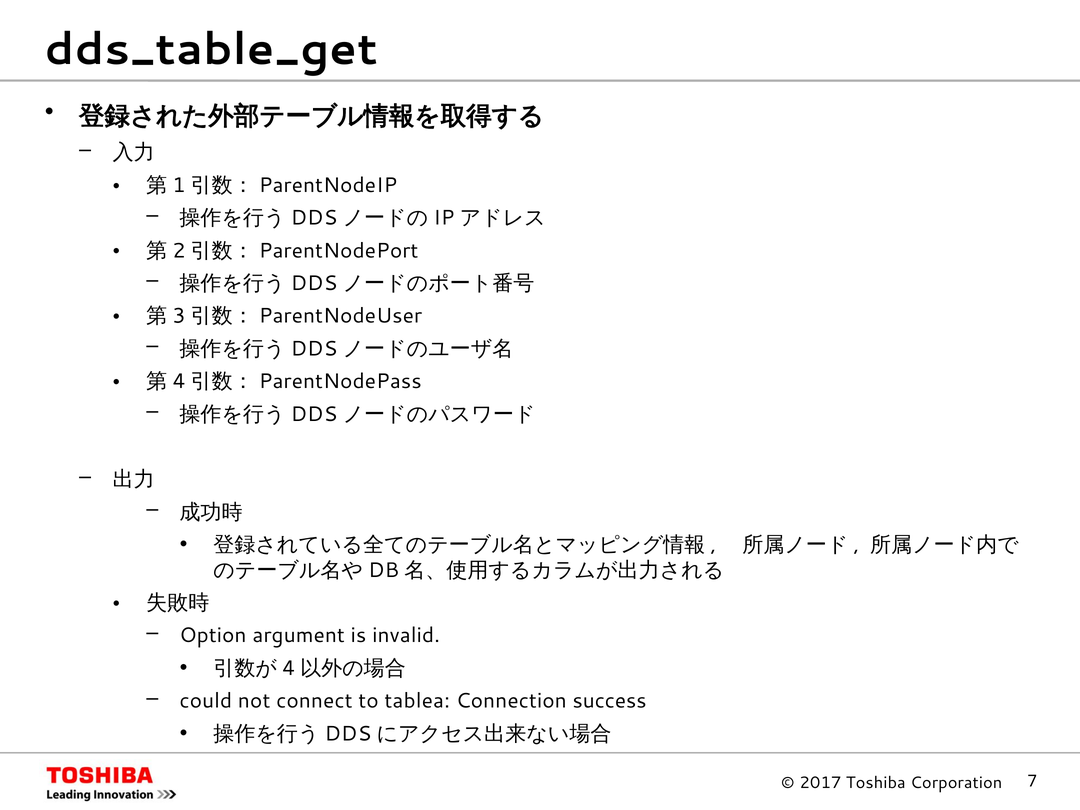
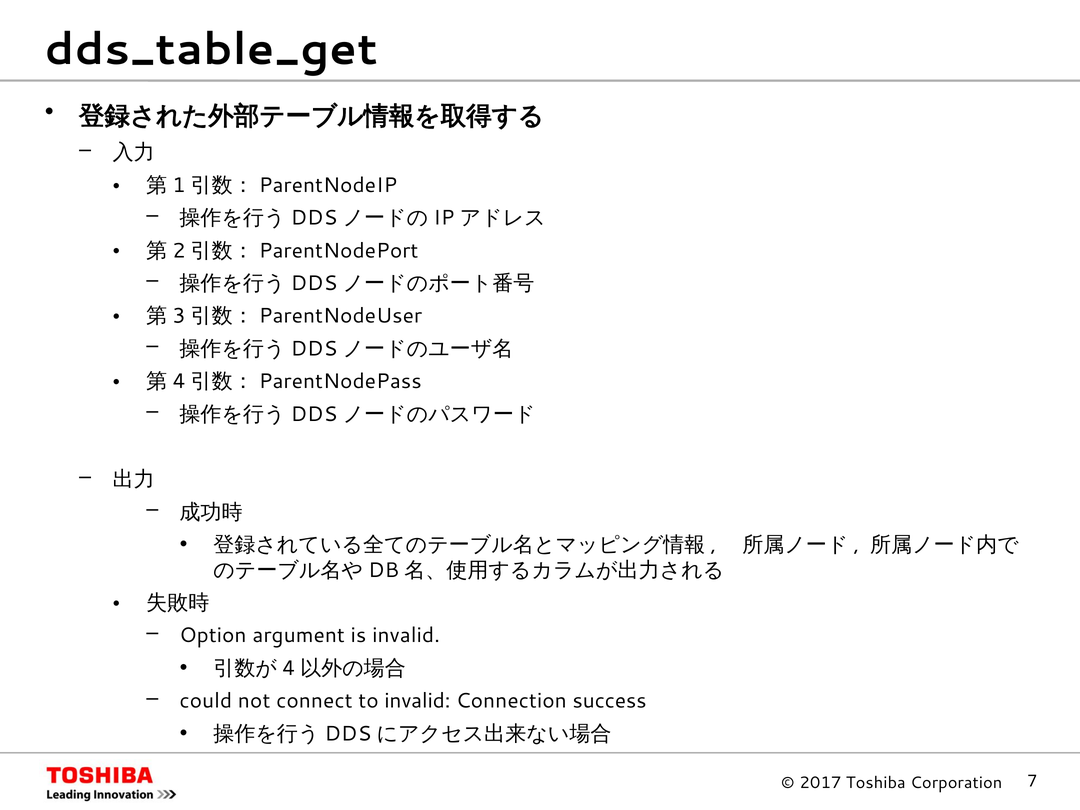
to tablea: tablea -> invalid
